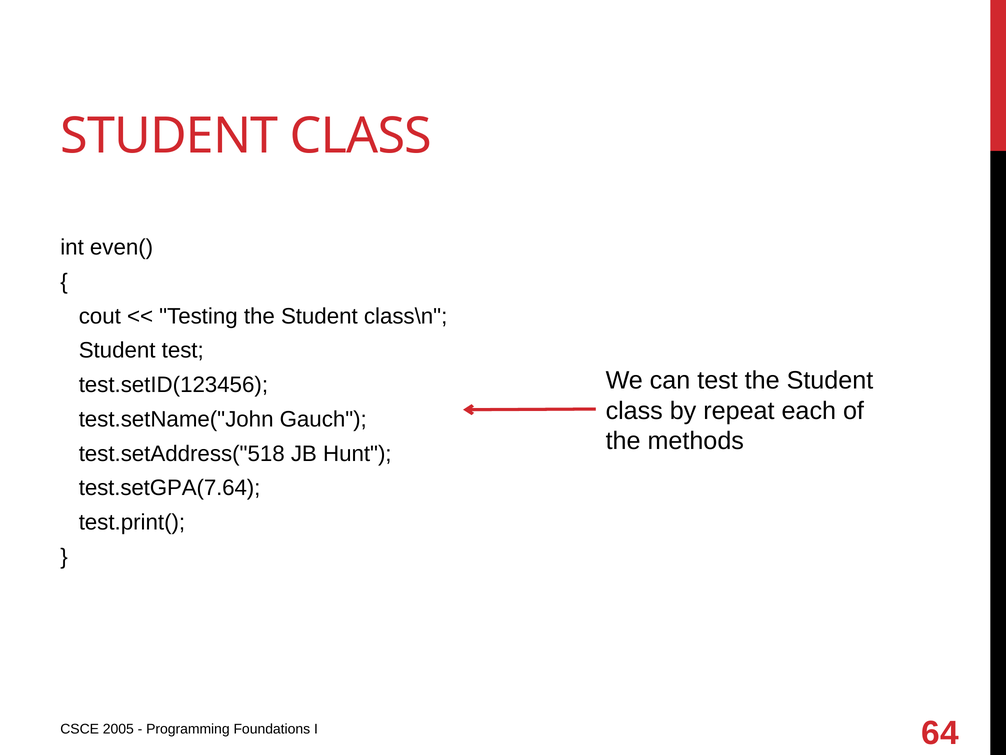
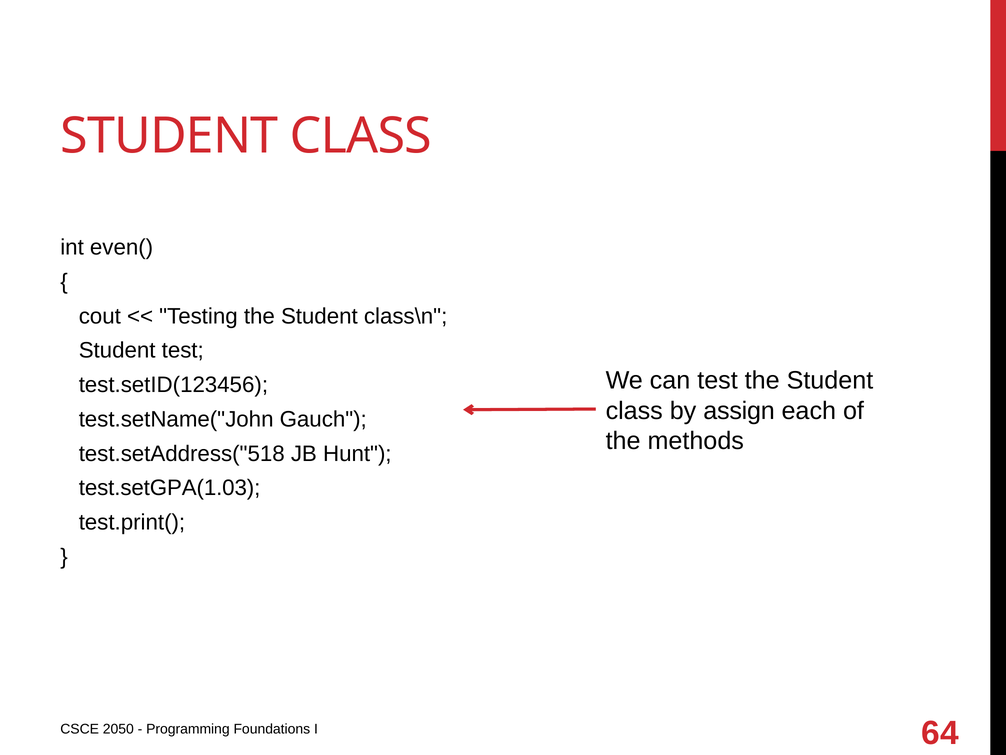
repeat: repeat -> assign
test.setGPA(7.64: test.setGPA(7.64 -> test.setGPA(1.03
2005: 2005 -> 2050
